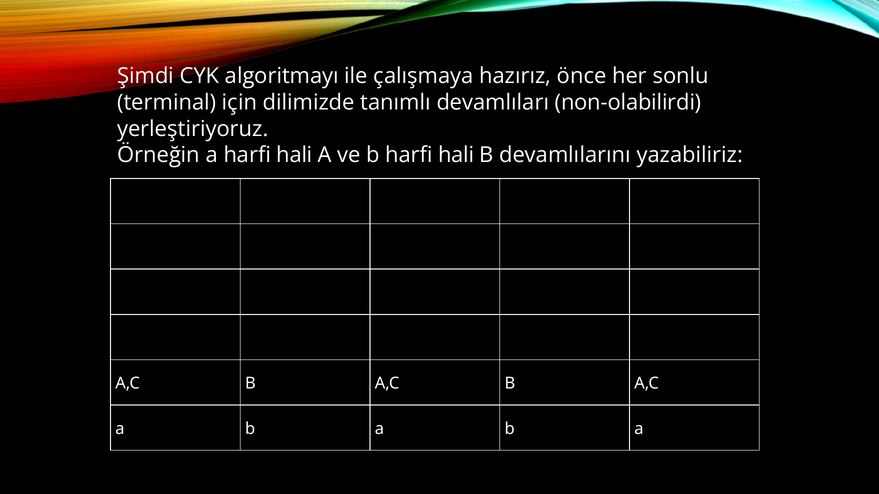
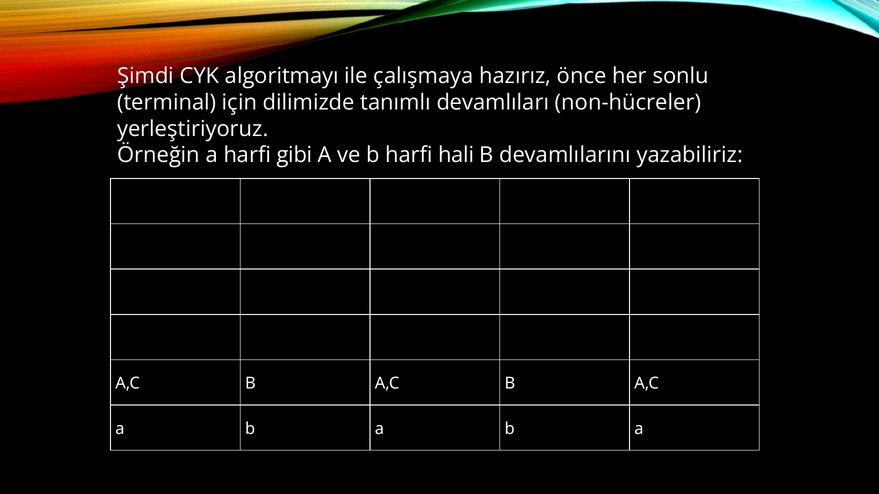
non-olabilirdi: non-olabilirdi -> non-hücreler
a harfi hali: hali -> gibi
